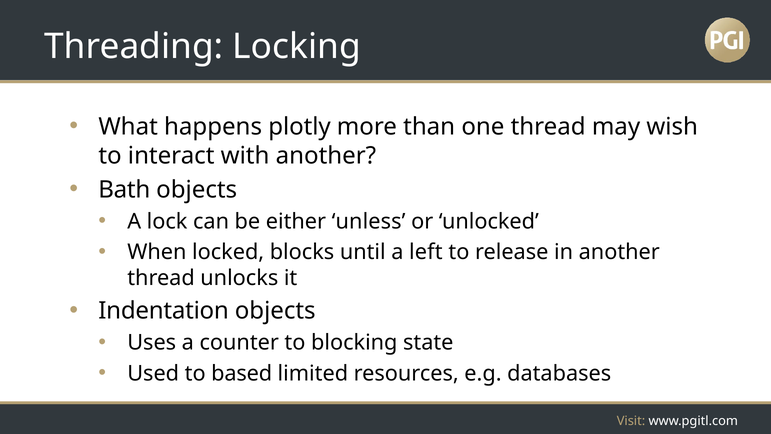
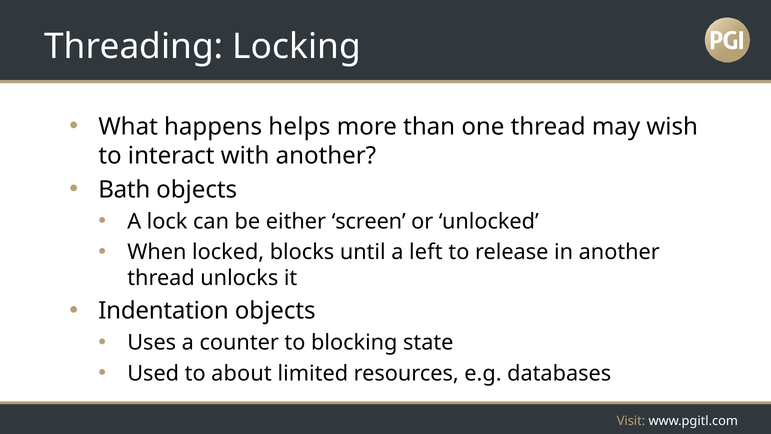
plotly: plotly -> helps
unless: unless -> screen
based: based -> about
